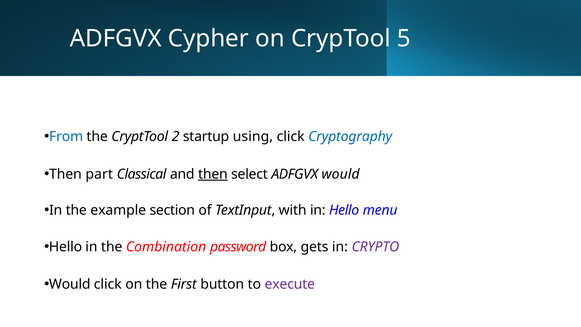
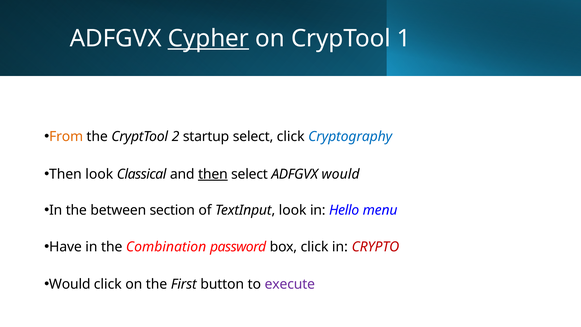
Cypher underline: none -> present
5: 5 -> 1
From colour: blue -> orange
startup using: using -> select
Then part: part -> look
example: example -> between
TextInput with: with -> look
Hello at (65, 247): Hello -> Have
box gets: gets -> click
CRYPTO colour: purple -> red
